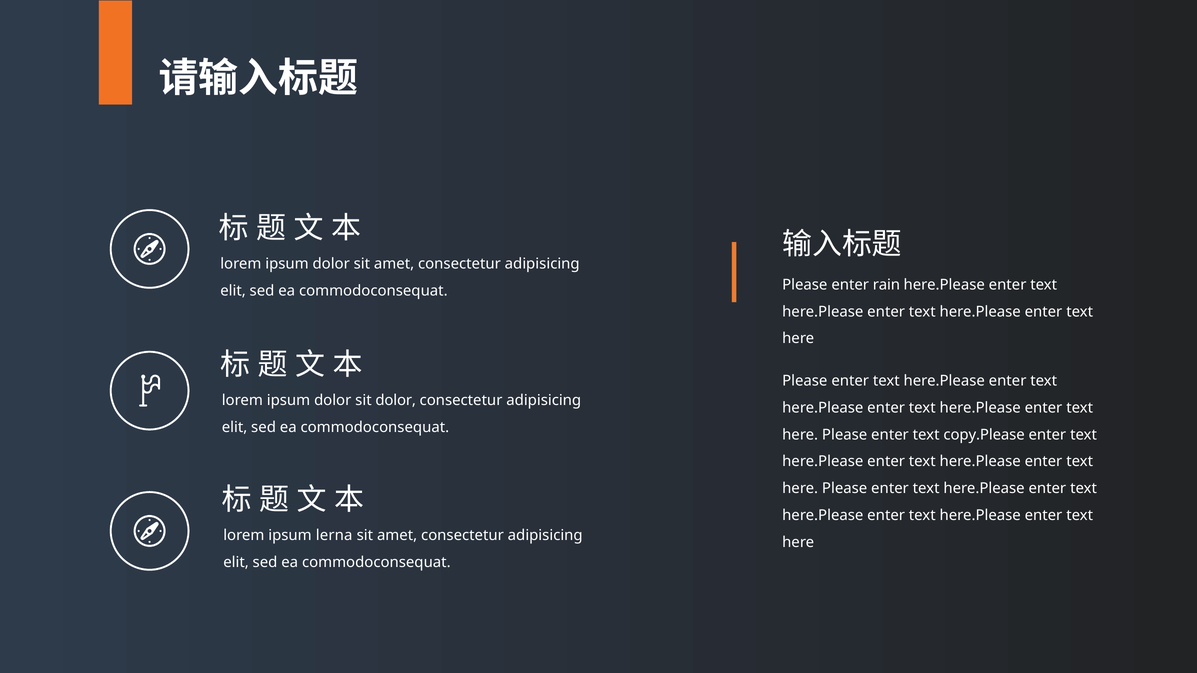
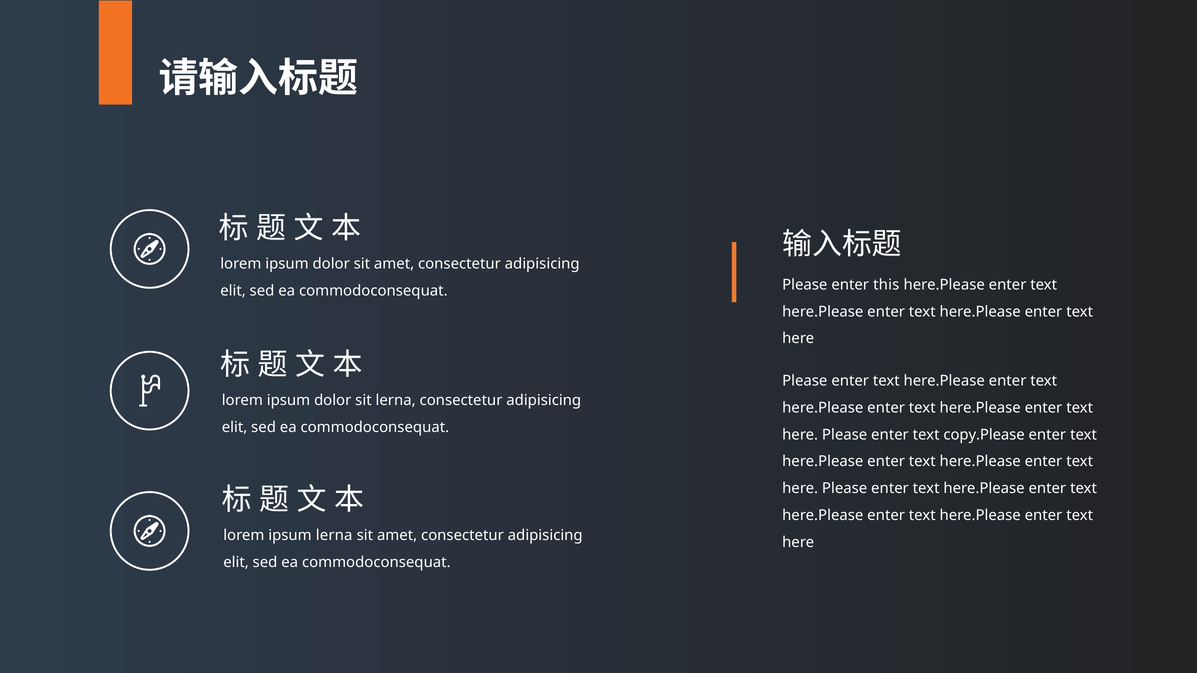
rain: rain -> this
sit dolor: dolor -> lerna
